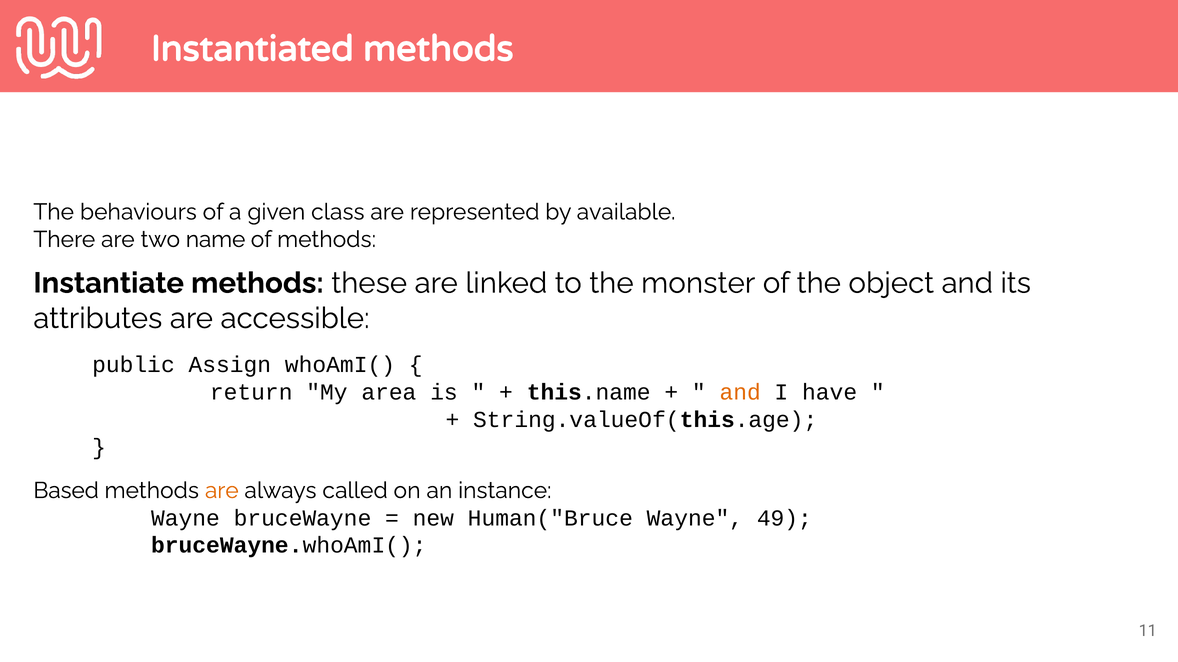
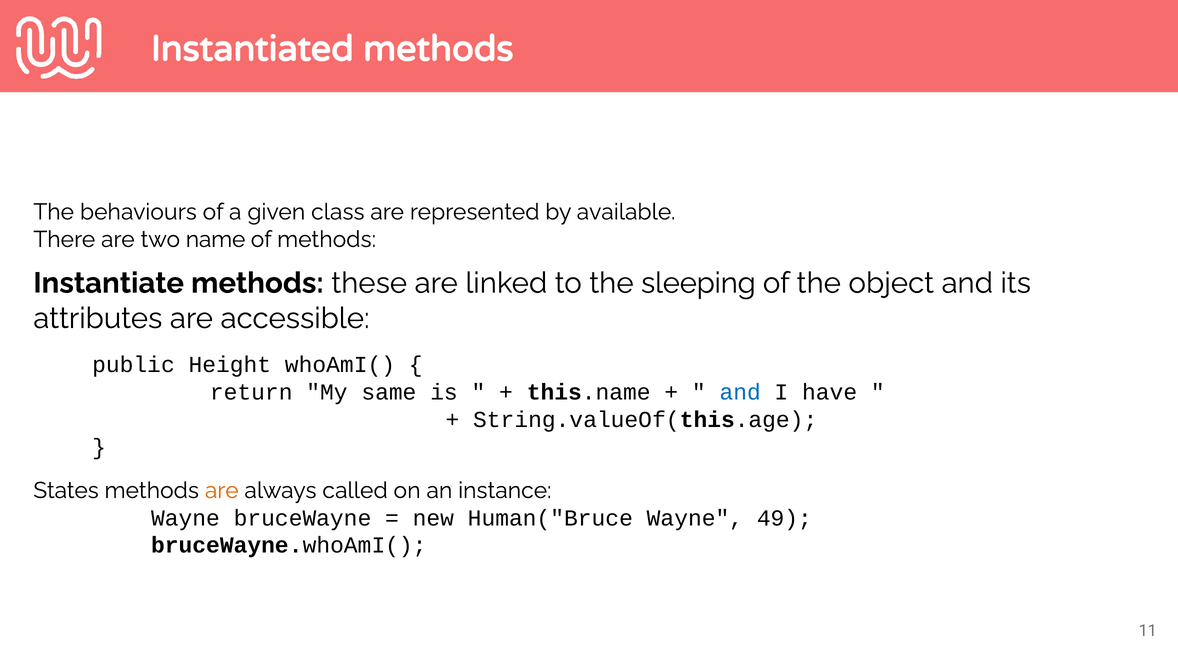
monster: monster -> sleeping
Assign: Assign -> Height
area: area -> same
and at (740, 393) colour: orange -> blue
Based: Based -> States
